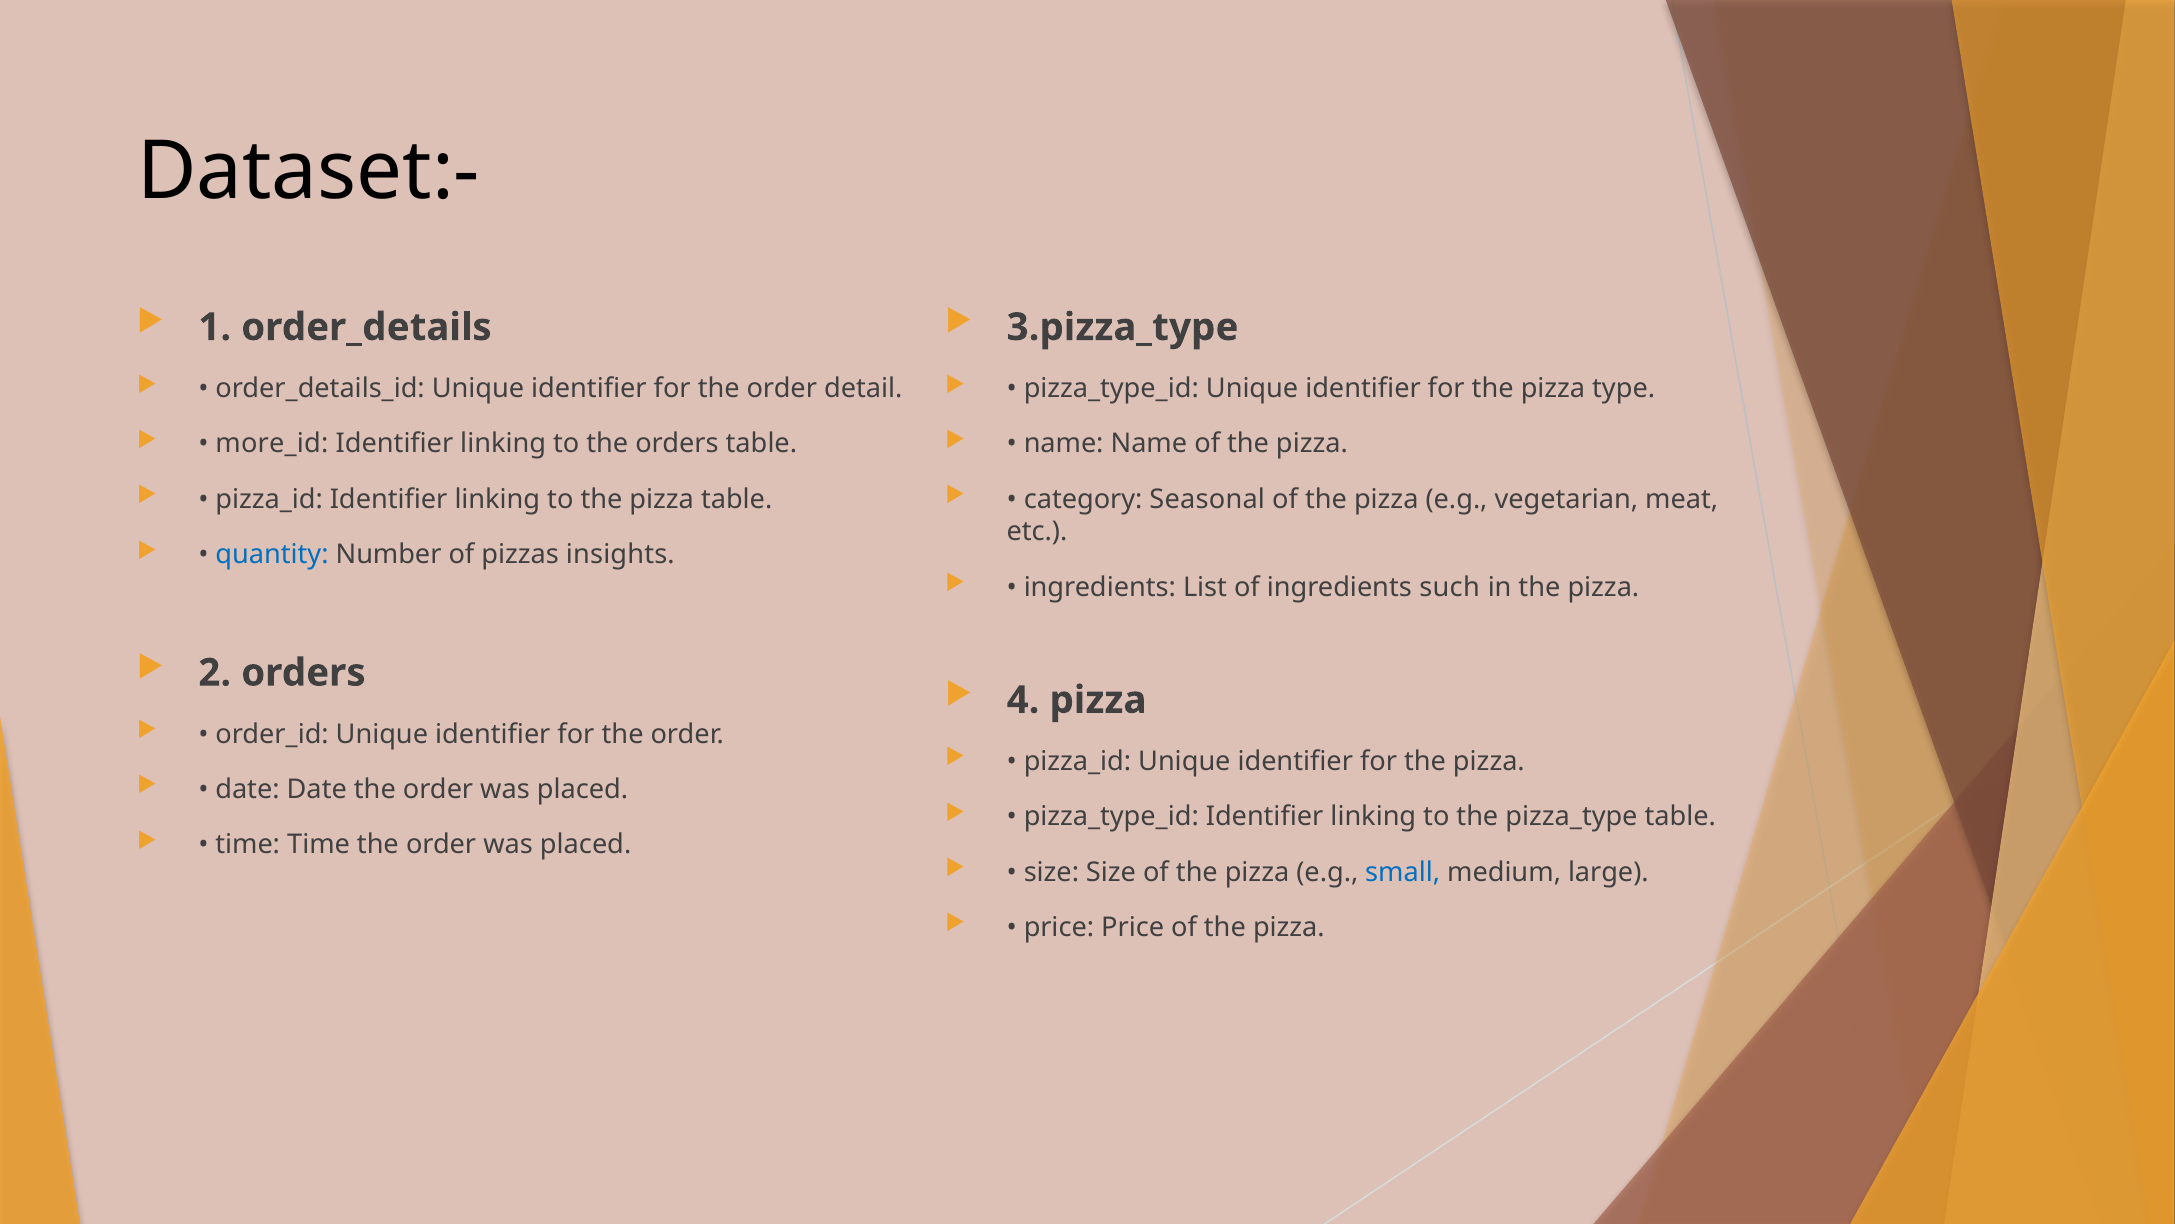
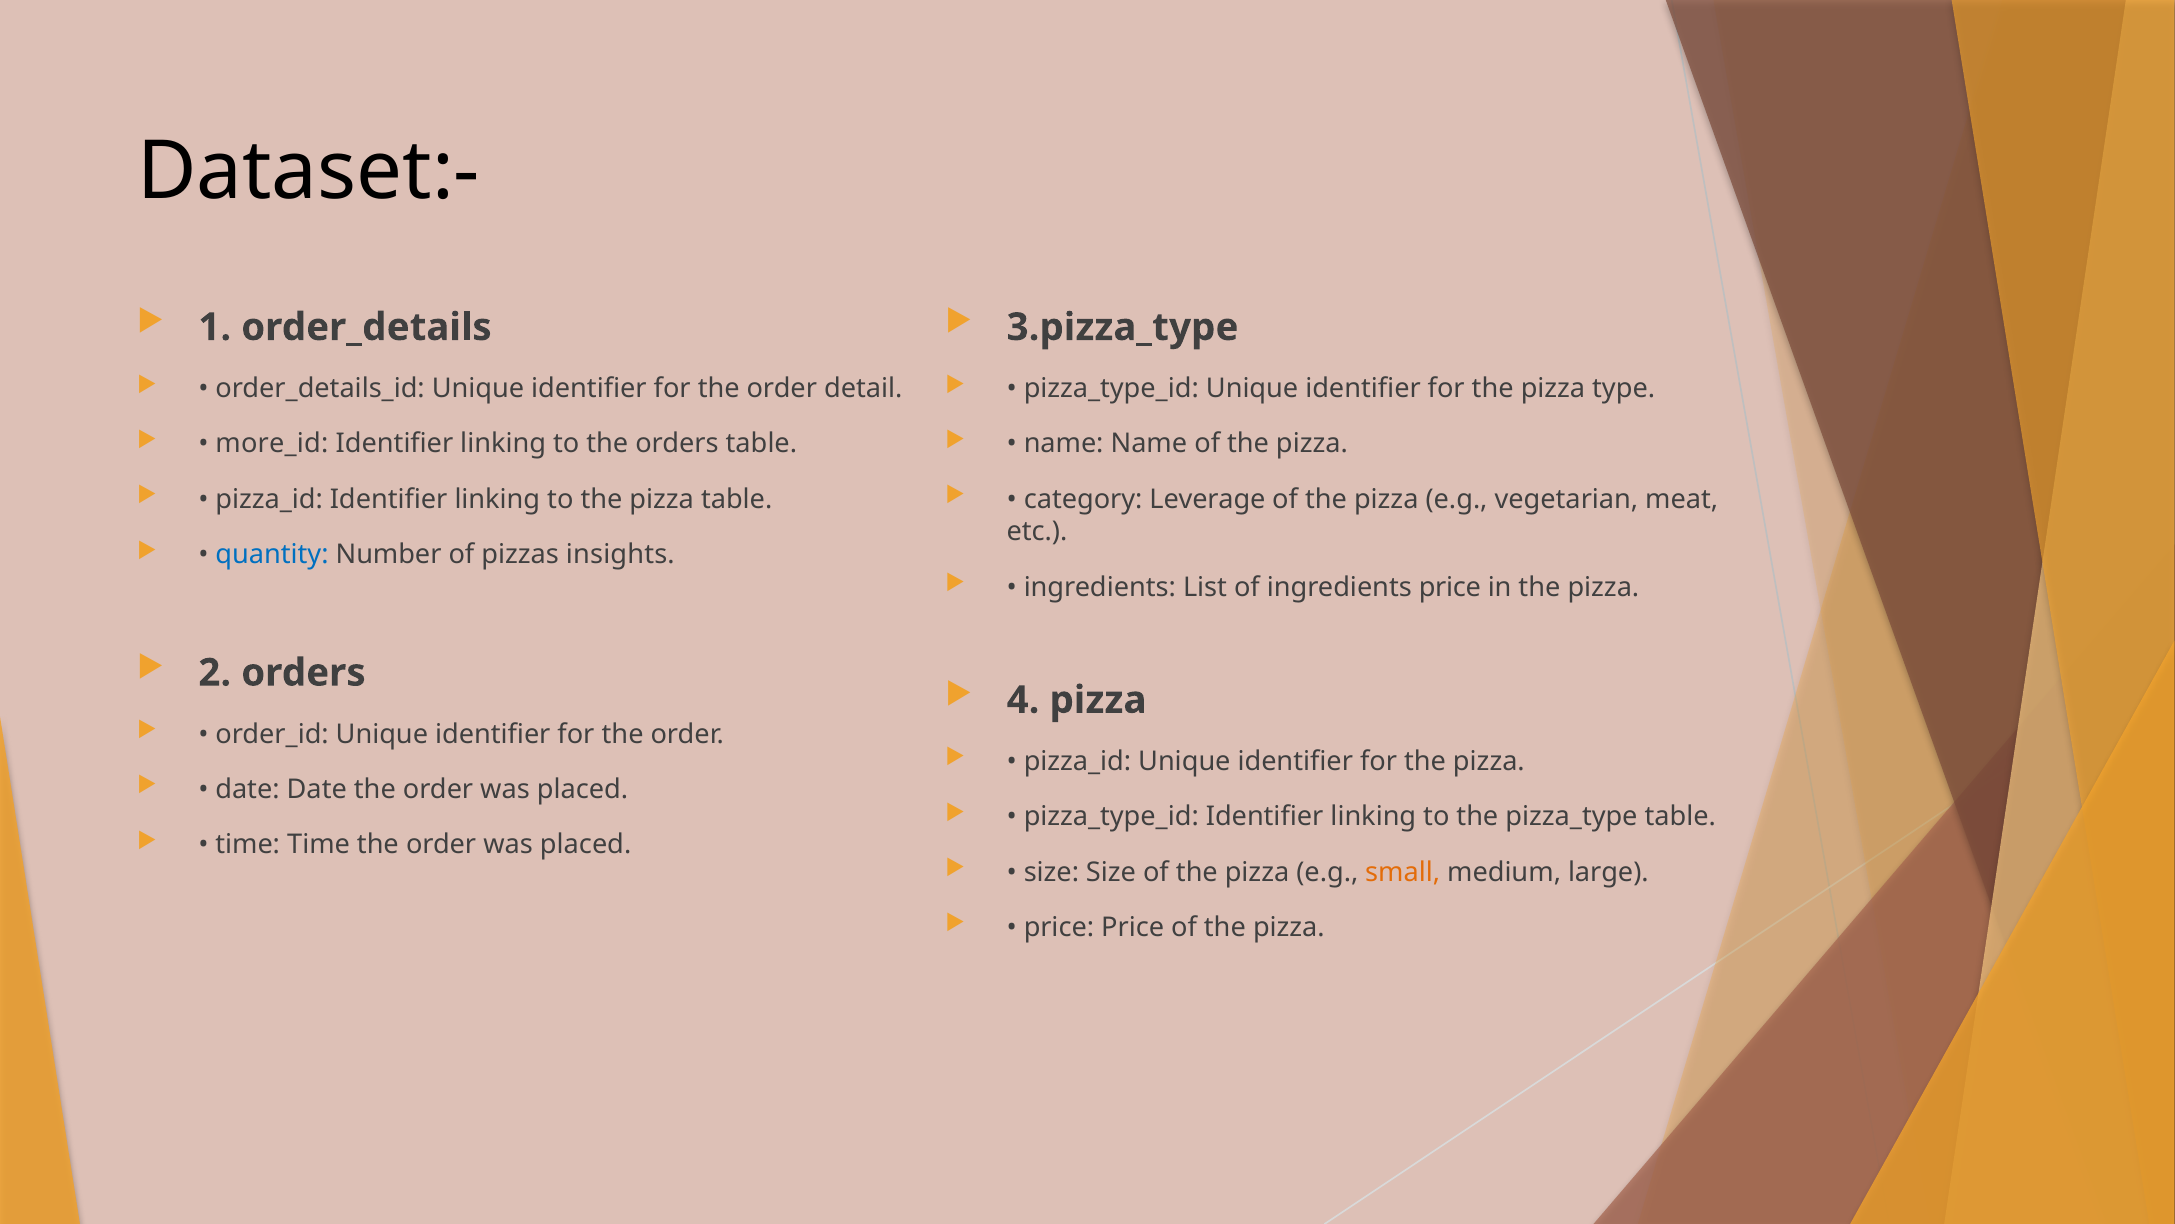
Seasonal: Seasonal -> Leverage
ingredients such: such -> price
small colour: blue -> orange
